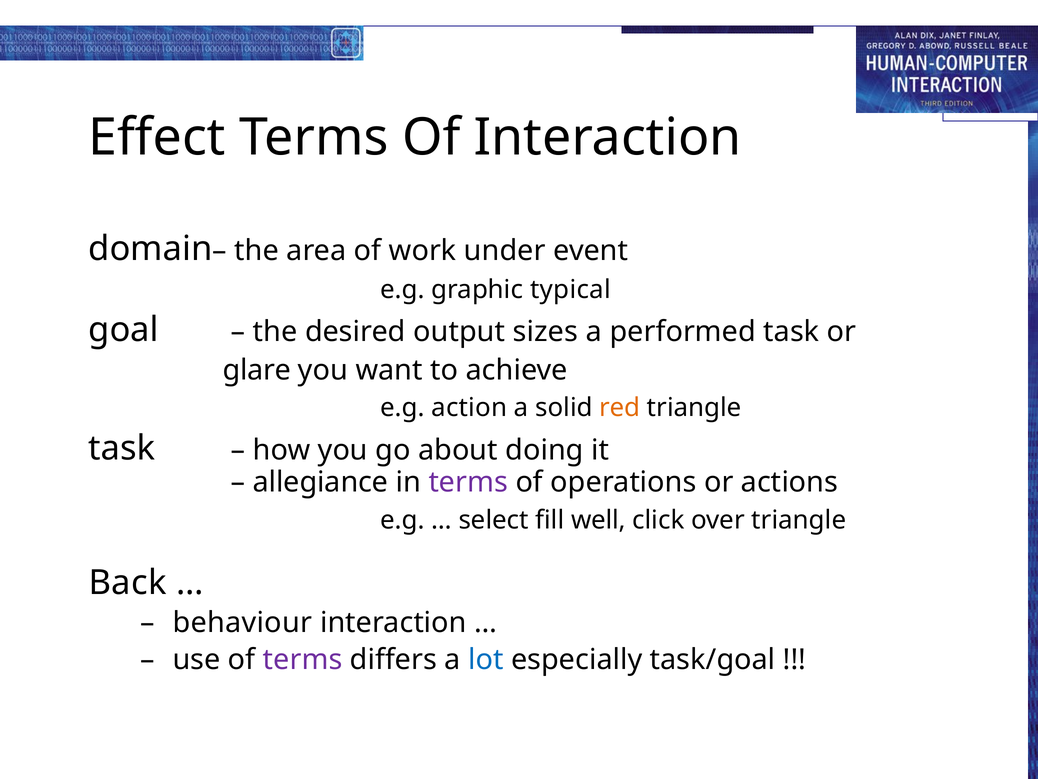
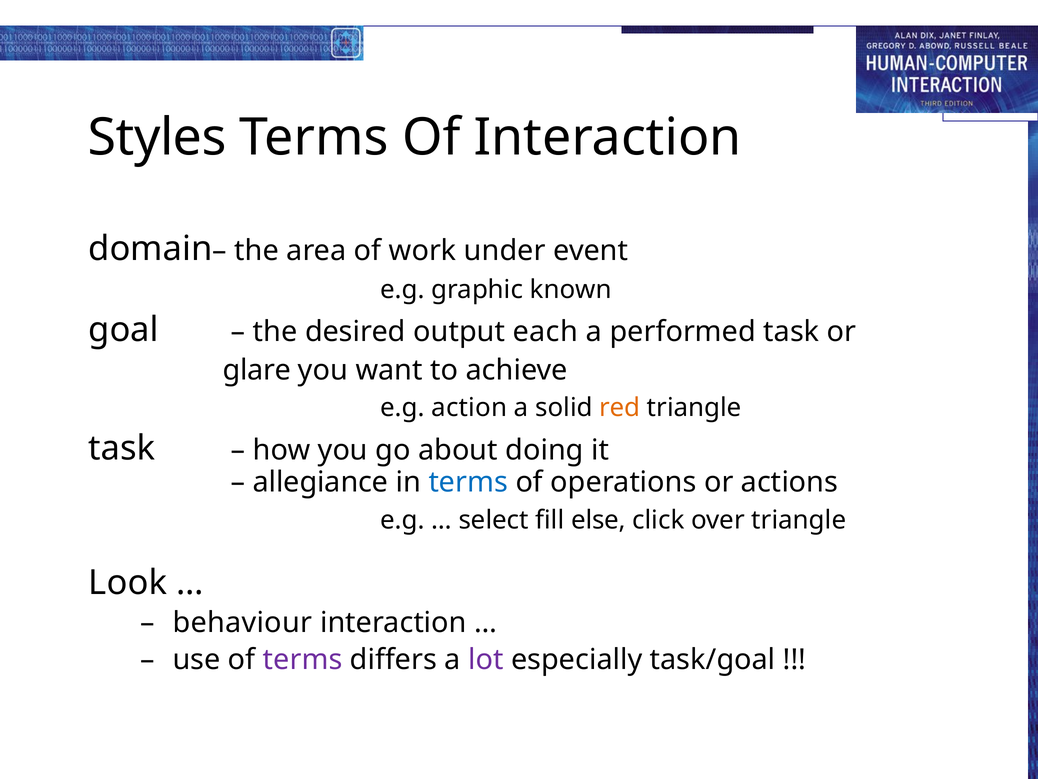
Effect: Effect -> Styles
typical: typical -> known
sizes: sizes -> each
terms at (468, 482) colour: purple -> blue
well: well -> else
Back: Back -> Look
lot colour: blue -> purple
